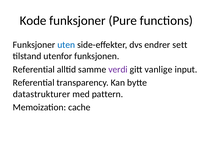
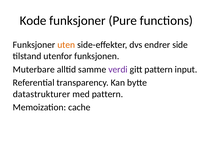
uten colour: blue -> orange
sett: sett -> side
Referential at (34, 69): Referential -> Muterbare
gitt vanlige: vanlige -> pattern
